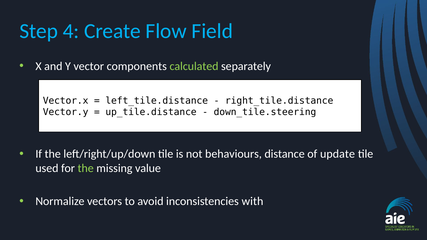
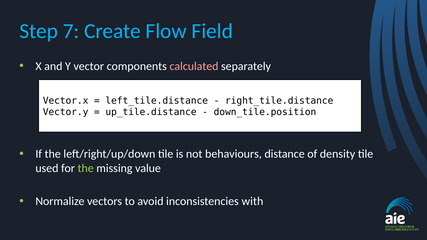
4: 4 -> 7
calculated colour: light green -> pink
down_tile.steering: down_tile.steering -> down_tile.position
update: update -> density
